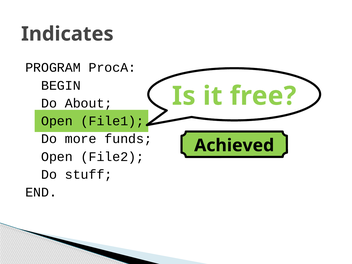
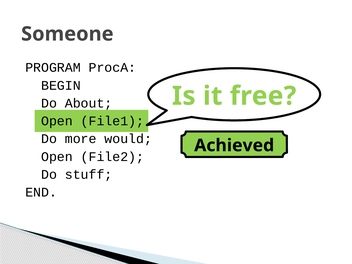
Indicates: Indicates -> Someone
funds: funds -> would
